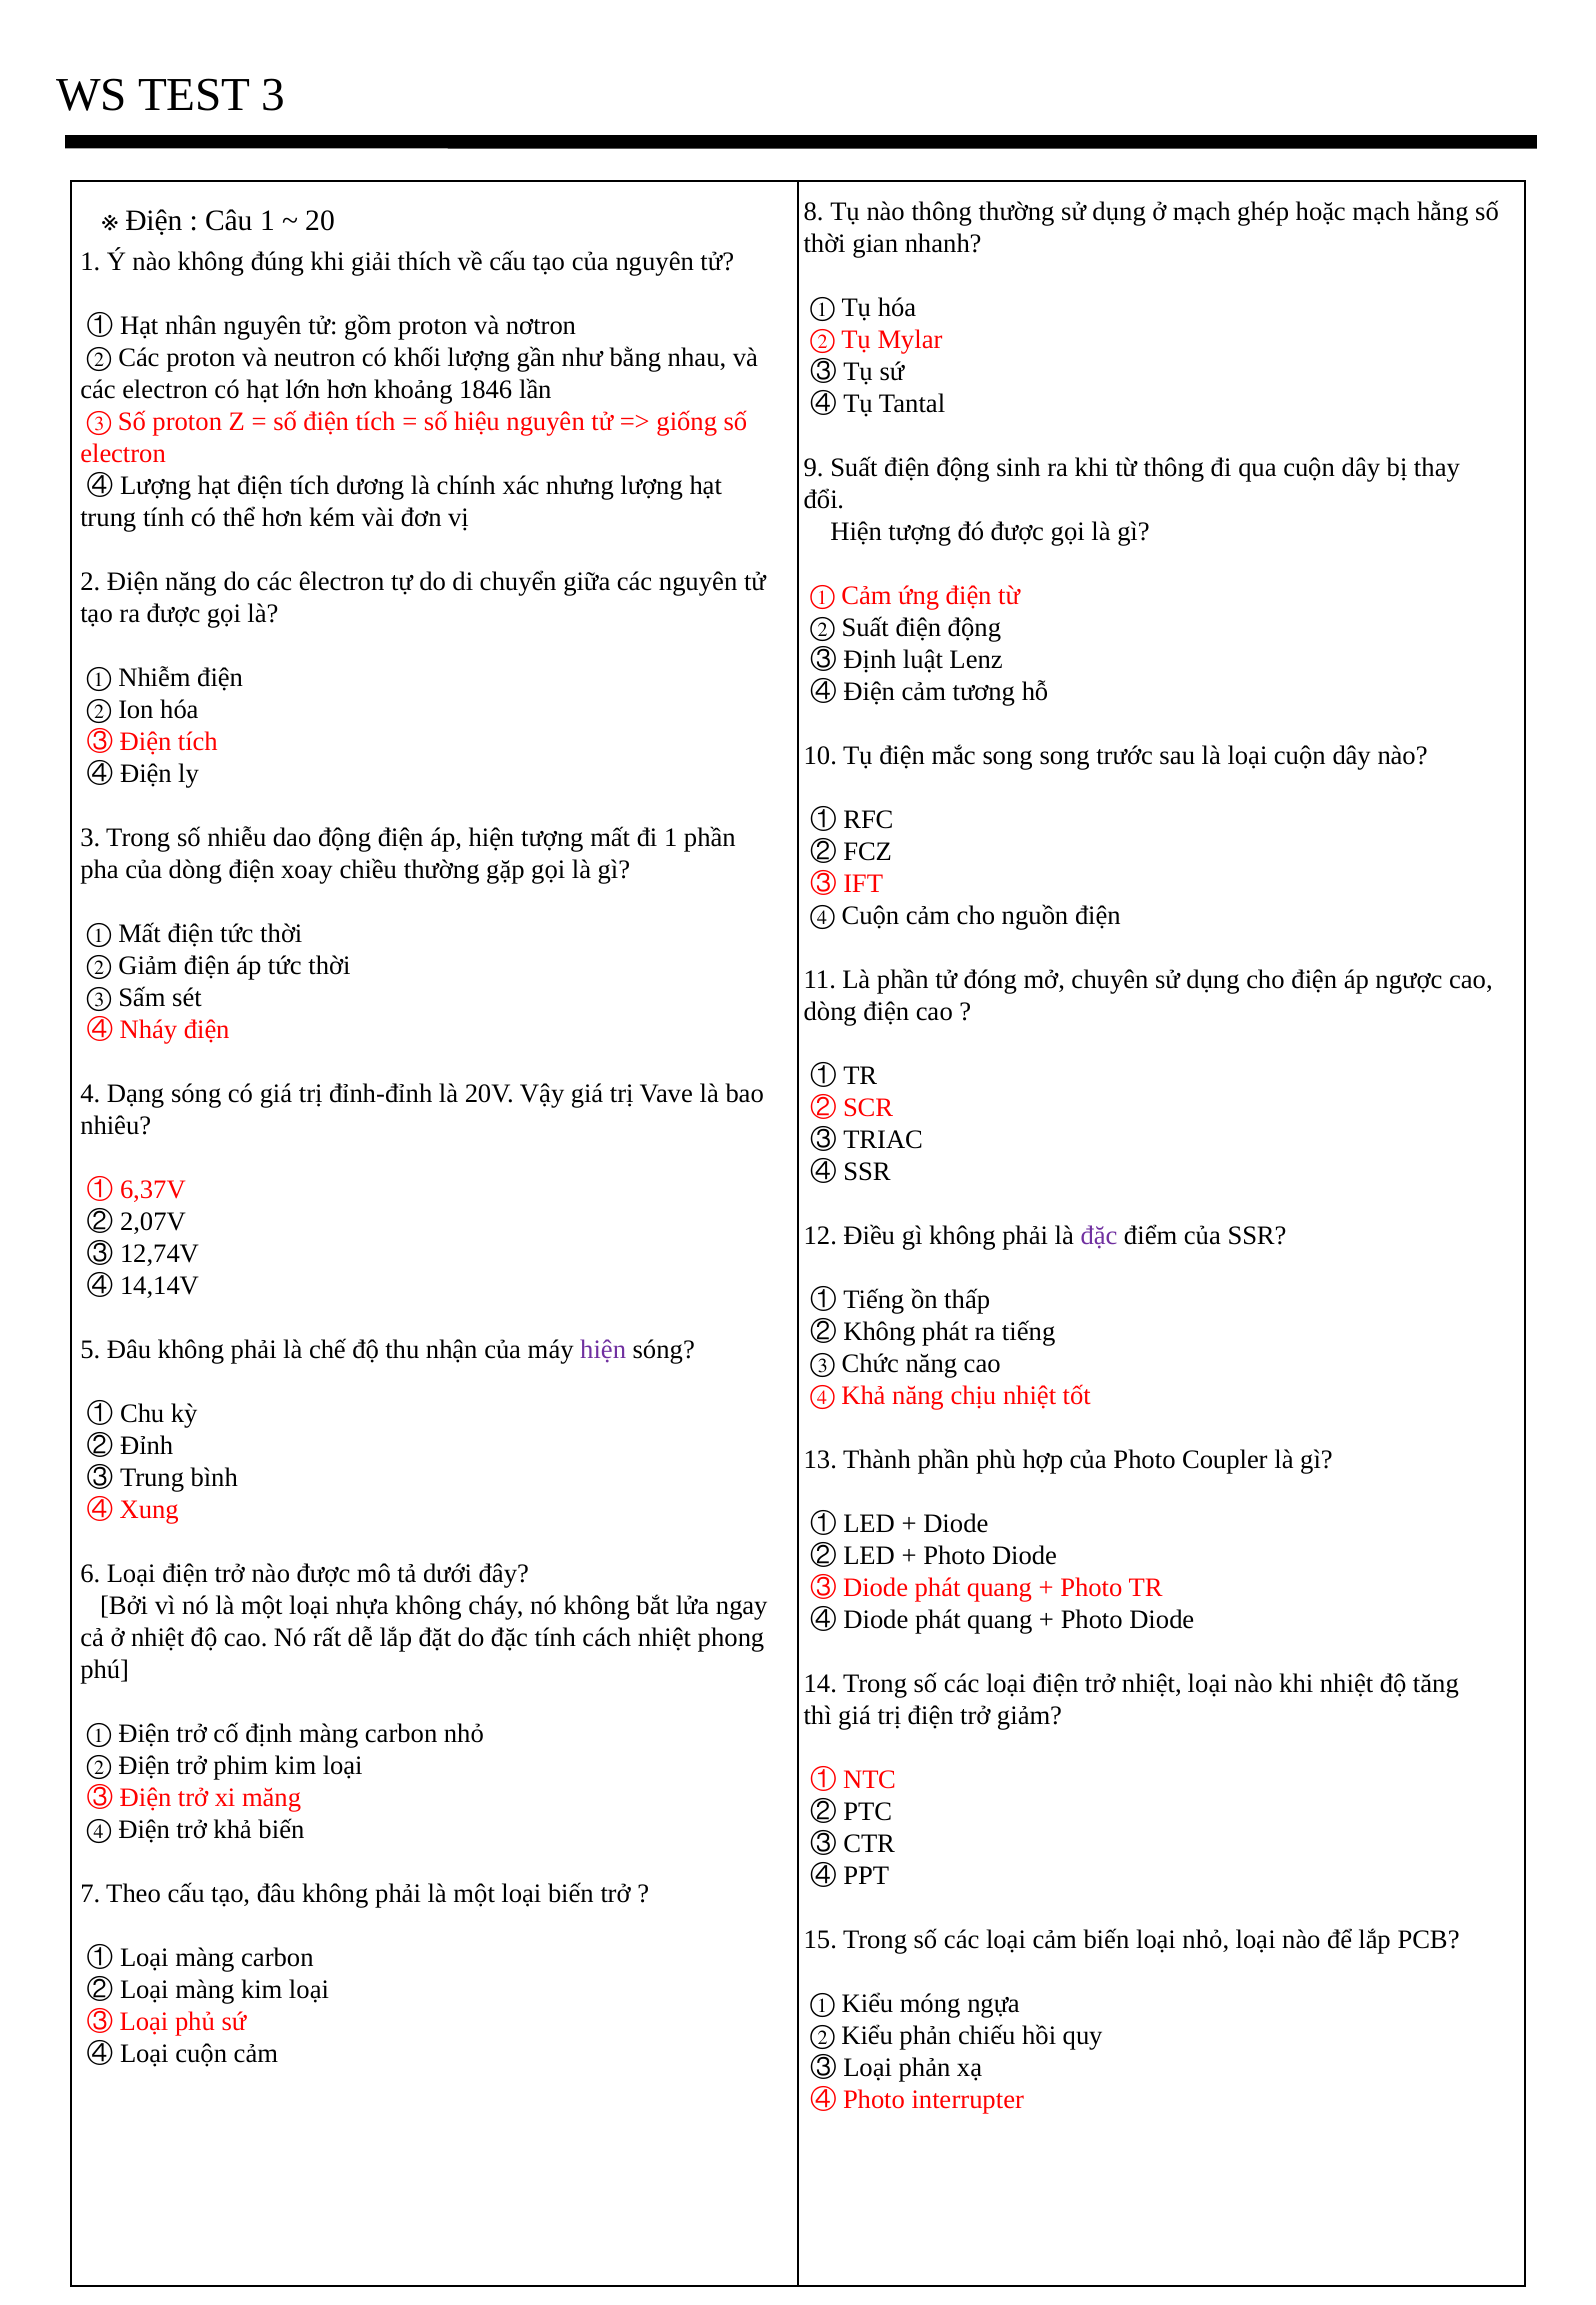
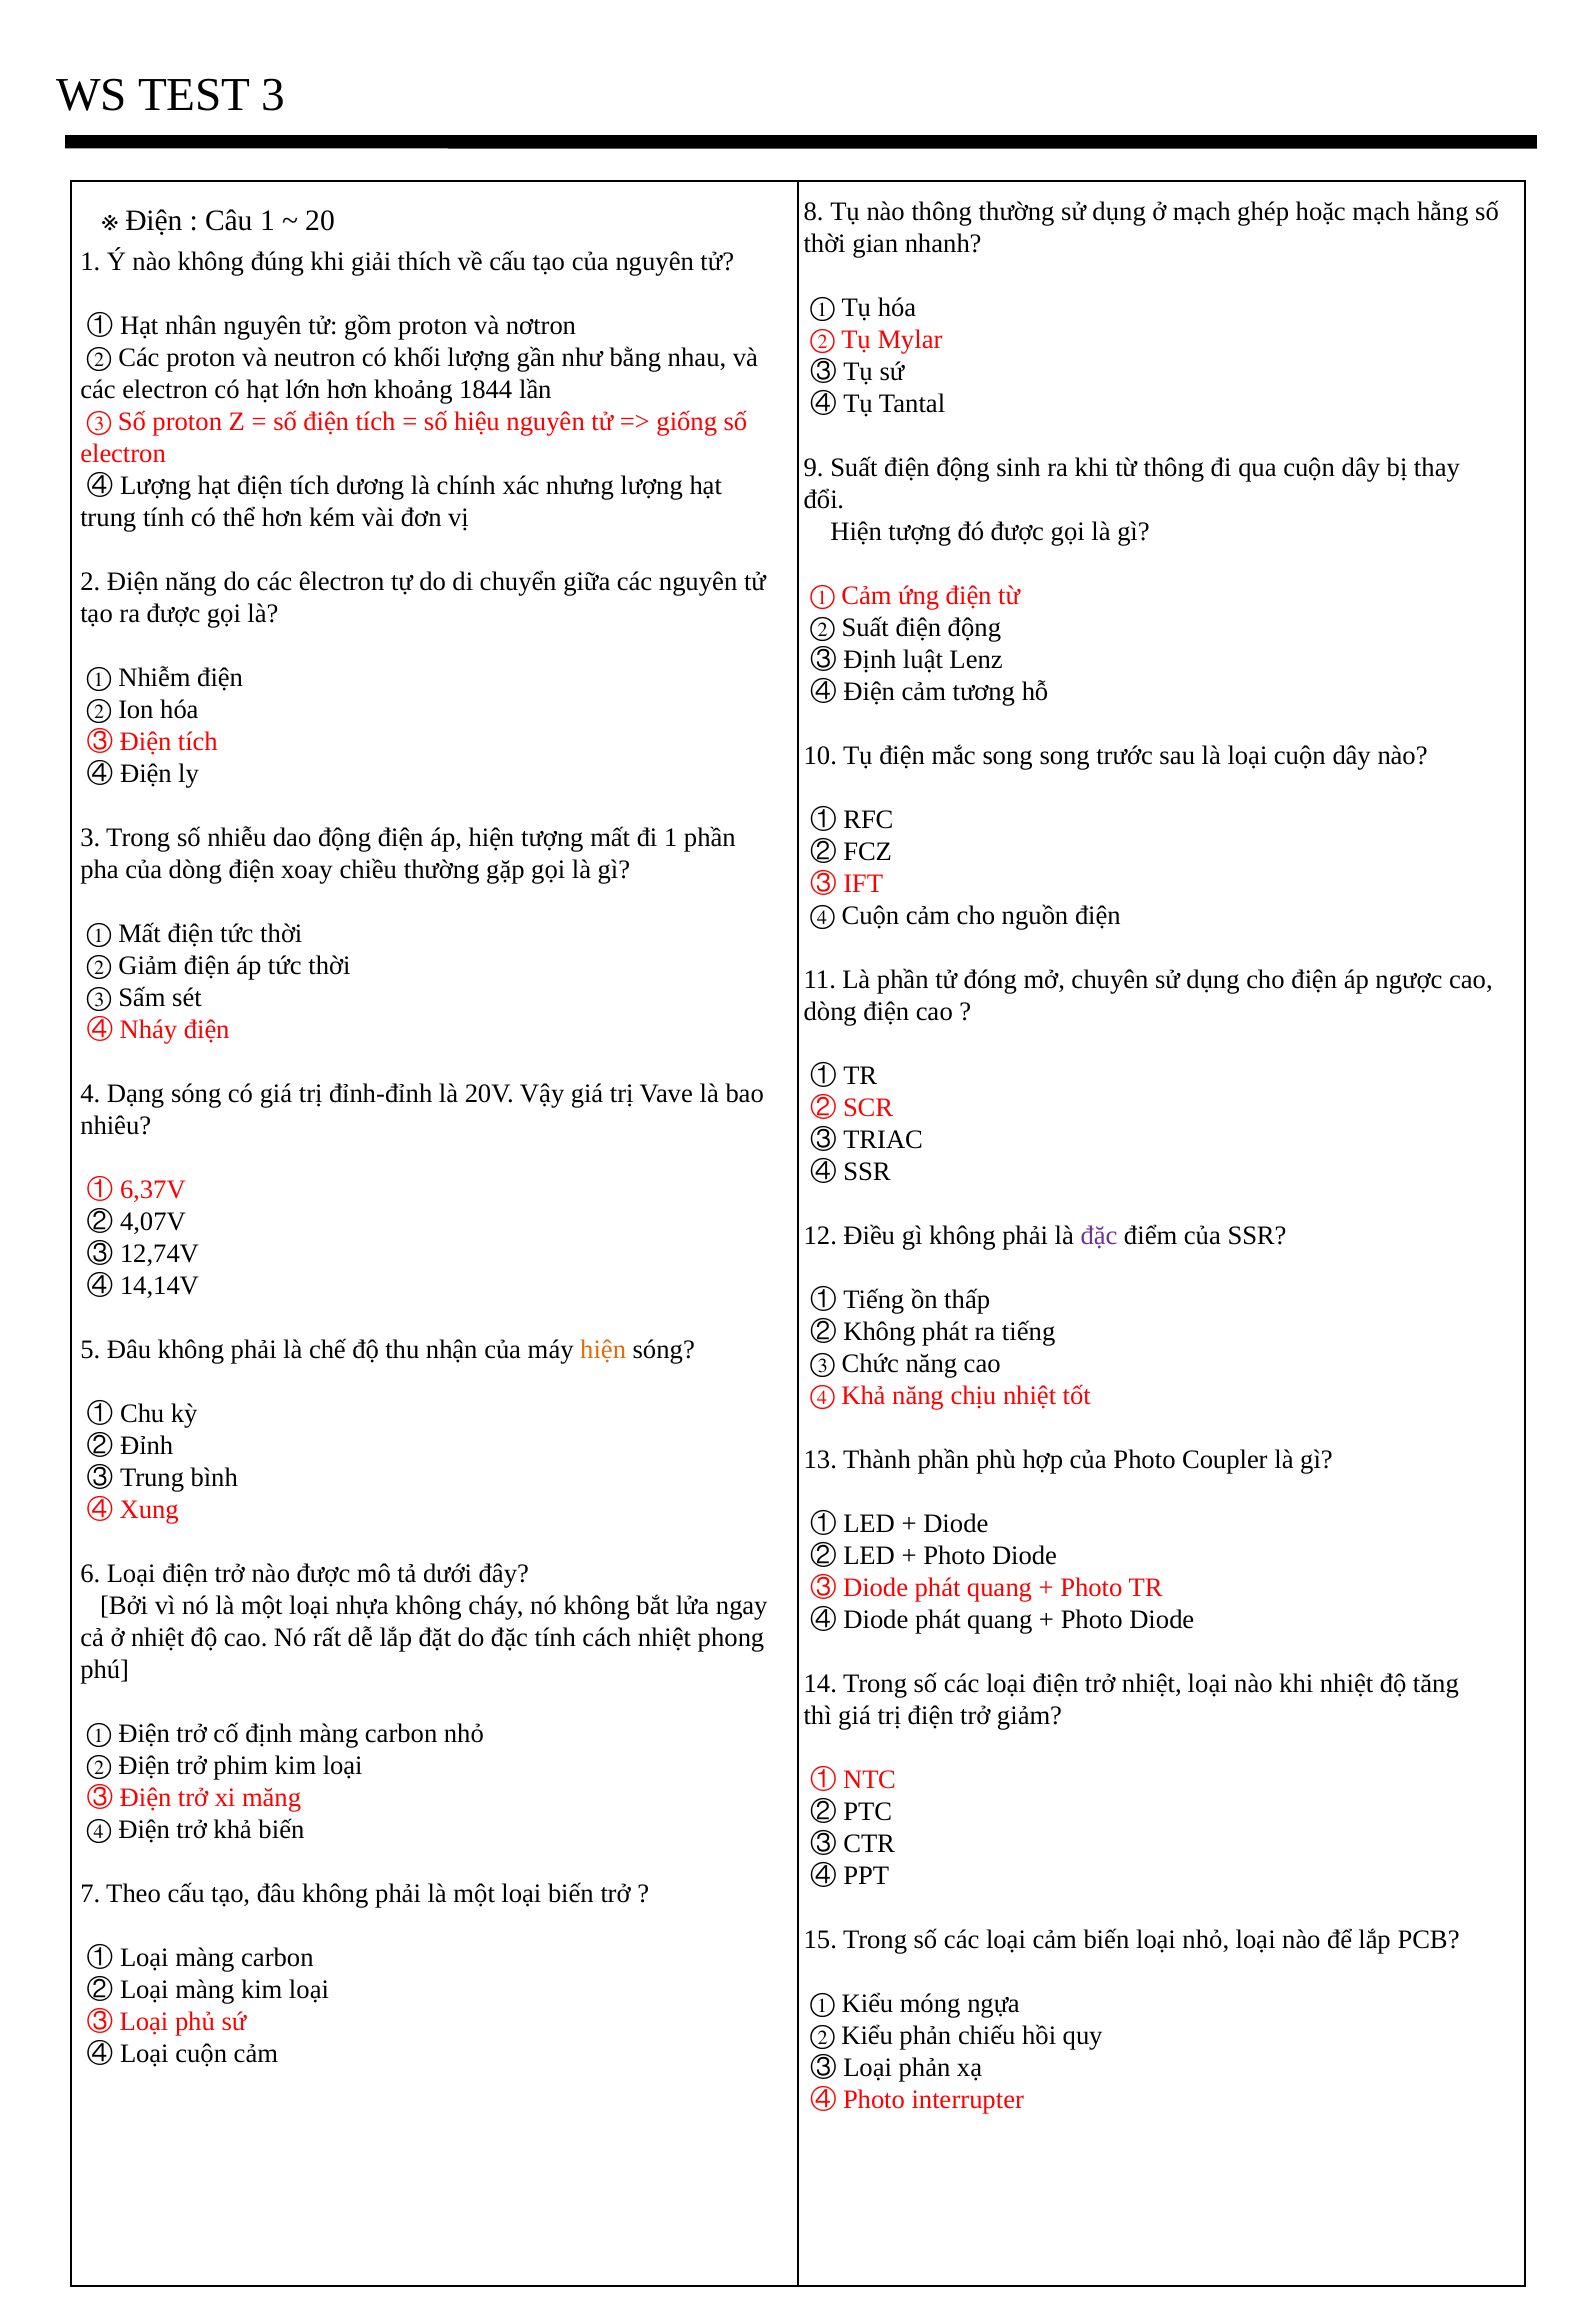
1846: 1846 -> 1844
2,07V: 2,07V -> 4,07V
hiện at (603, 1350) colour: purple -> orange
